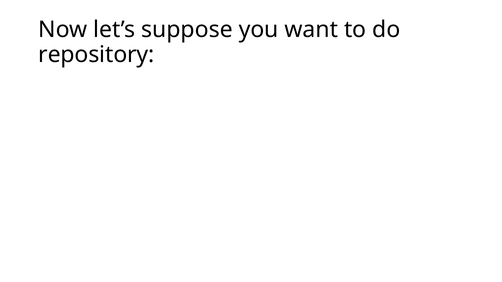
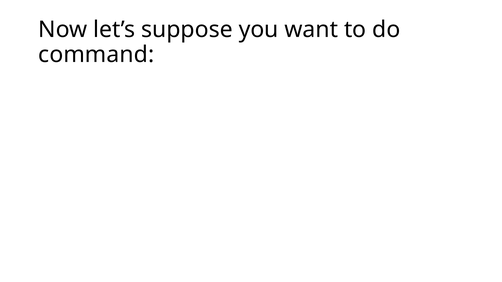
repository: repository -> command
